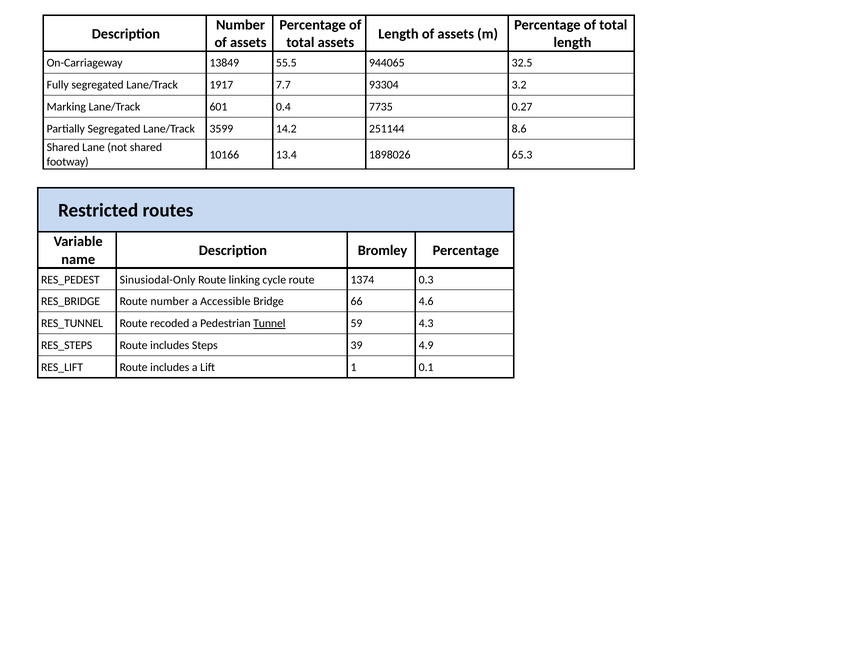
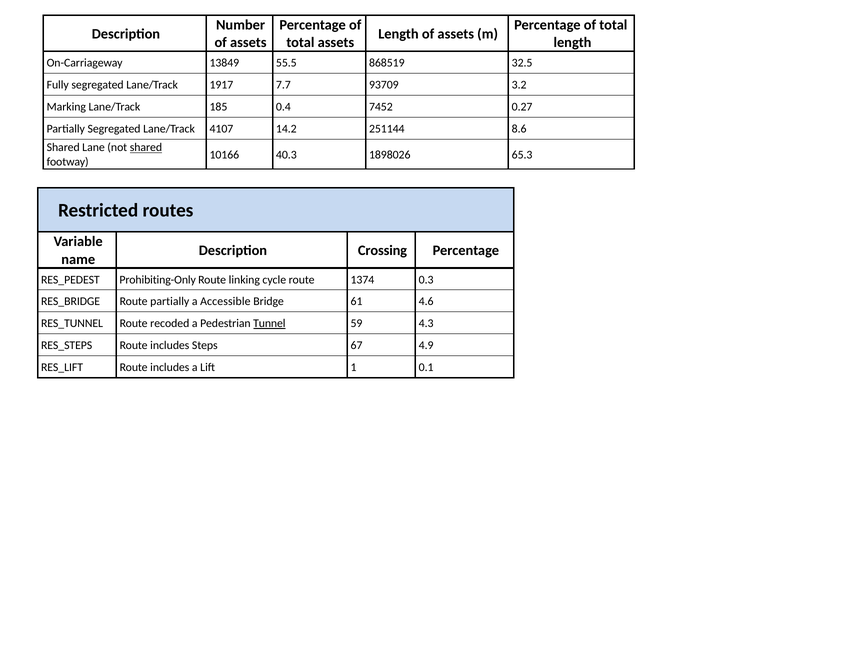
944065: 944065 -> 868519
93304: 93304 -> 93709
601: 601 -> 185
7735: 7735 -> 7452
3599: 3599 -> 4107
shared at (146, 147) underline: none -> present
13.4: 13.4 -> 40.3
Bromley: Bromley -> Crossing
Sinusiodal-Only: Sinusiodal-Only -> Prohibiting-Only
Route number: number -> partially
66: 66 -> 61
39: 39 -> 67
